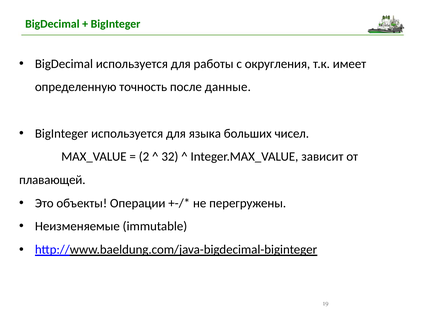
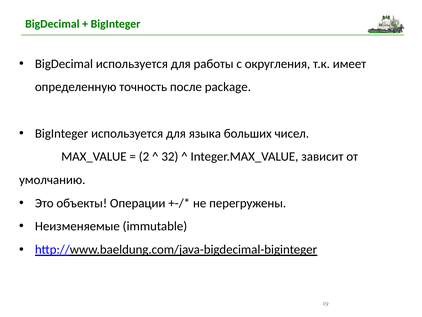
данные: данные -> package
плавающей: плавающей -> умолчанию
